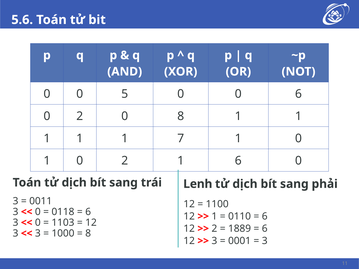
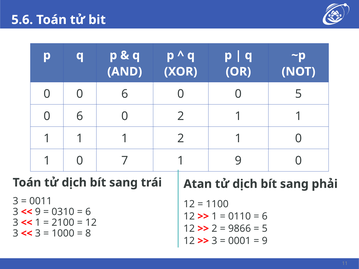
0 0 5: 5 -> 6
0 6: 6 -> 5
2 at (80, 116): 2 -> 6
0 8: 8 -> 2
1 7: 7 -> 2
1 0 2: 2 -> 7
1 6: 6 -> 9
Lenh: Lenh -> Atan
0 at (38, 212): 0 -> 9
0118: 0118 -> 0310
0 at (38, 223): 0 -> 1
1103: 1103 -> 2100
1889: 1889 -> 9866
6 at (265, 229): 6 -> 5
3 at (265, 241): 3 -> 9
